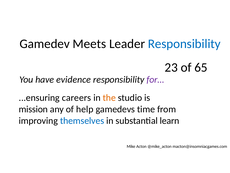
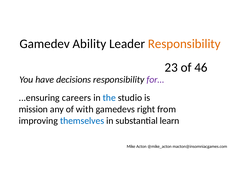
Meets: Meets -> Ability
Responsibility at (184, 44) colour: blue -> orange
65: 65 -> 46
evidence: evidence -> decisions
the colour: orange -> blue
help: help -> with
time: time -> right
